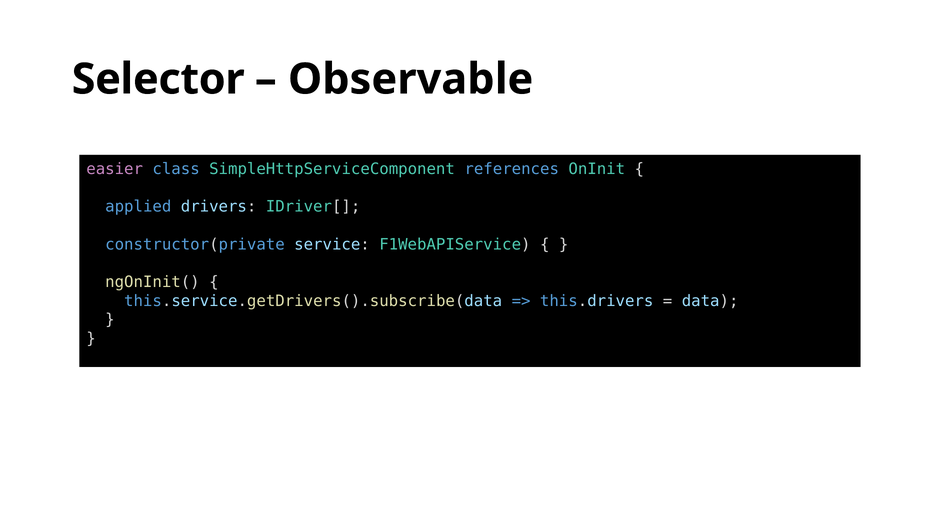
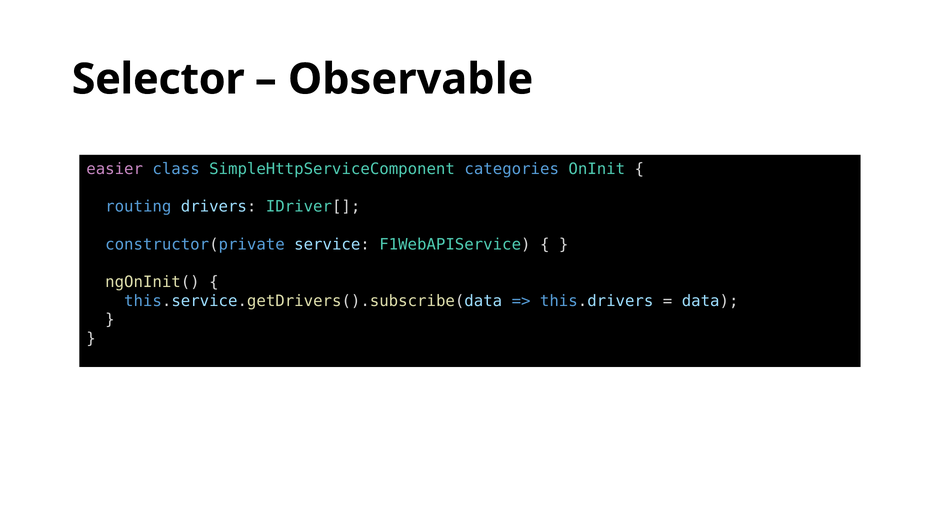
references: references -> categories
applied: applied -> routing
